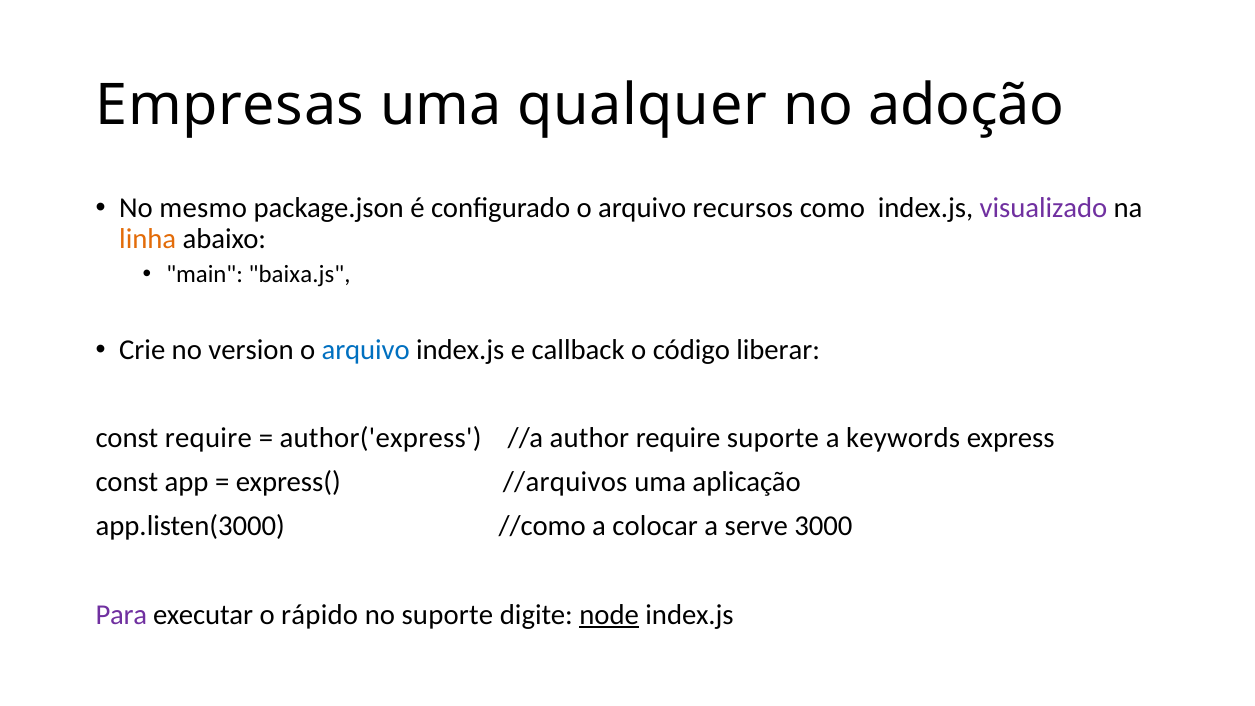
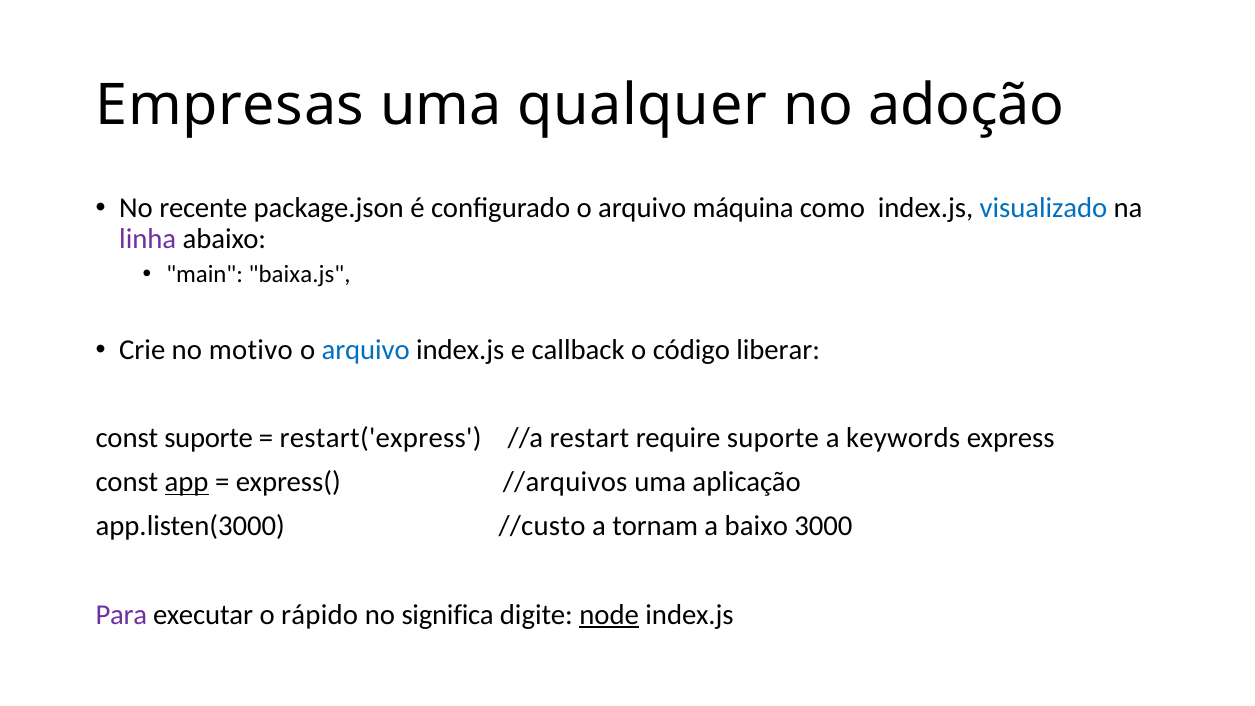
mesmo: mesmo -> recente
recursos: recursos -> máquina
visualizado colour: purple -> blue
linha colour: orange -> purple
version: version -> motivo
const require: require -> suporte
author('express: author('express -> restart('express
author: author -> restart
app underline: none -> present
//como: //como -> //custo
colocar: colocar -> tornam
serve: serve -> baixo
no suporte: suporte -> significa
